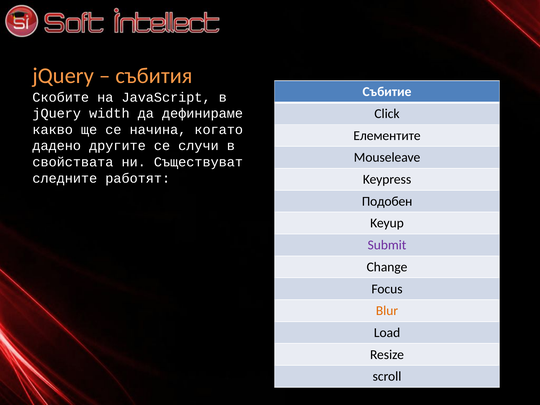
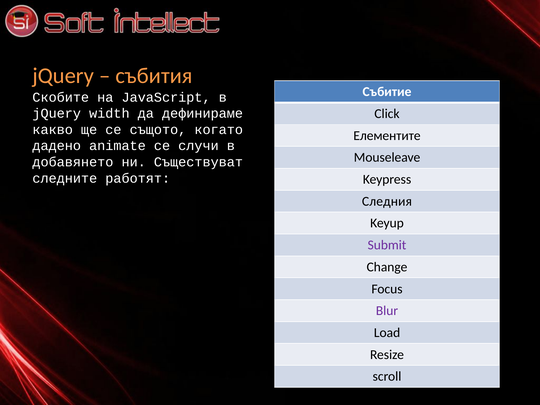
начина: начина -> същото
другите: другите -> animate
свойствата: свойствата -> добавянето
Подобен: Подобен -> Следния
Blur colour: orange -> purple
